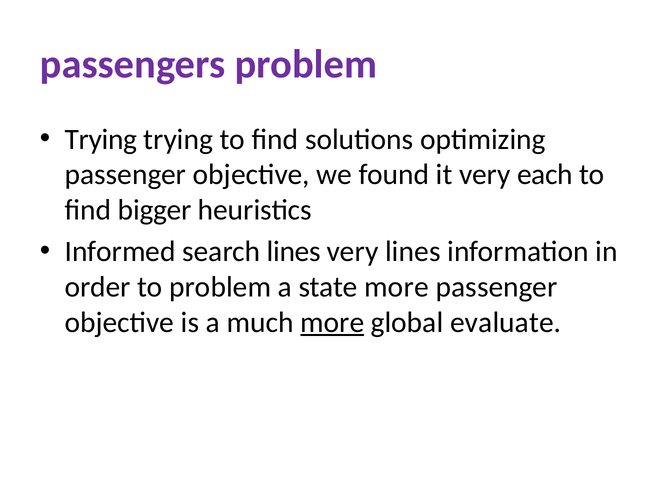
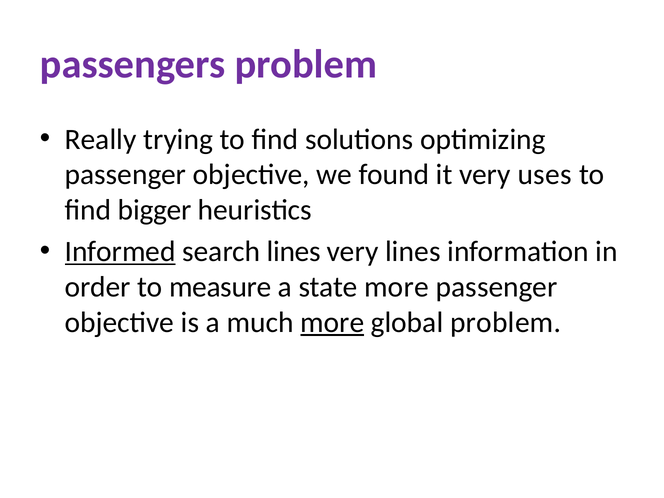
Trying at (101, 139): Trying -> Really
each: each -> uses
Informed underline: none -> present
to problem: problem -> measure
global evaluate: evaluate -> problem
